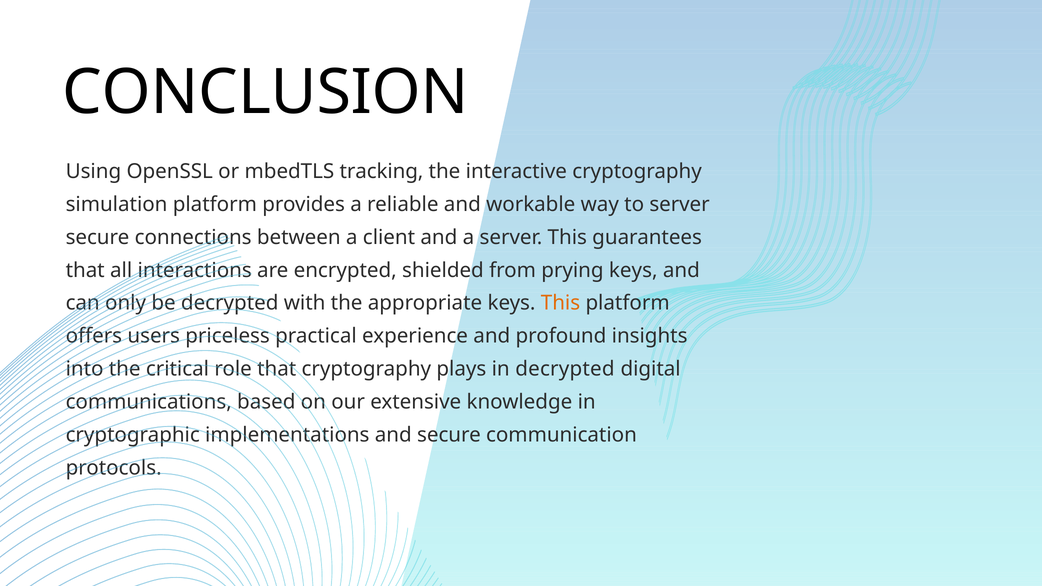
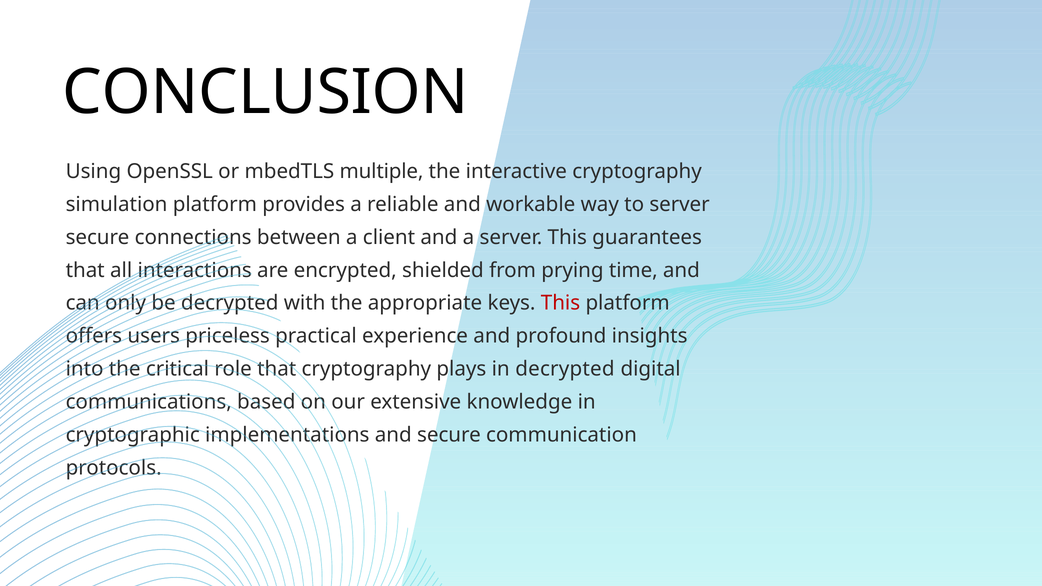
tracking: tracking -> multiple
prying keys: keys -> time
This at (561, 303) colour: orange -> red
